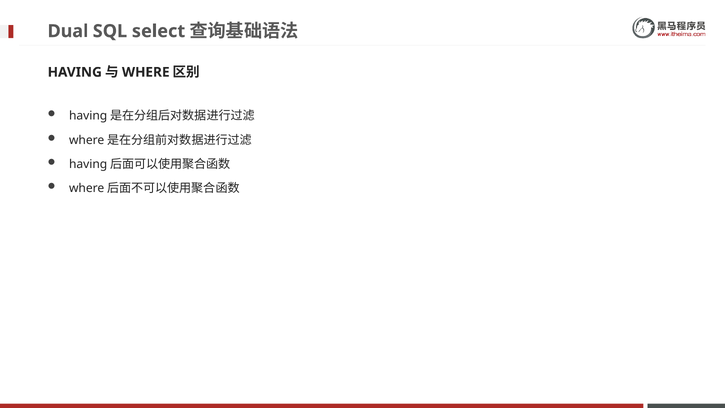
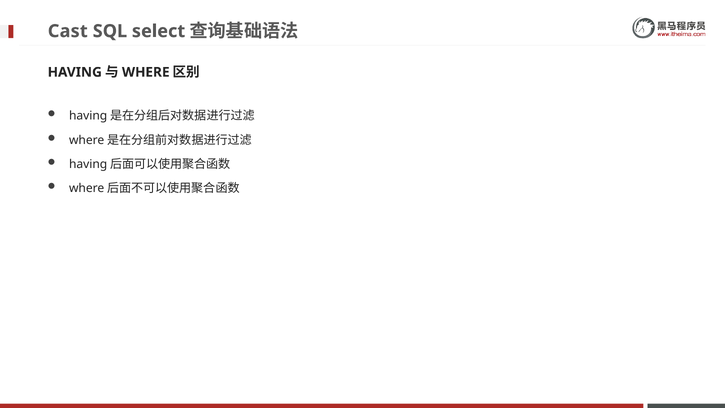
Dual: Dual -> Cast
